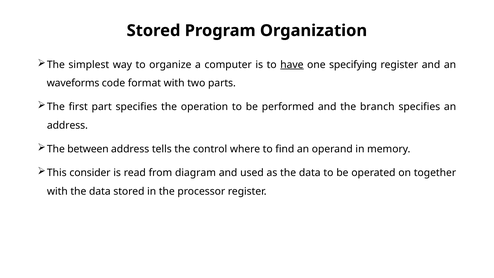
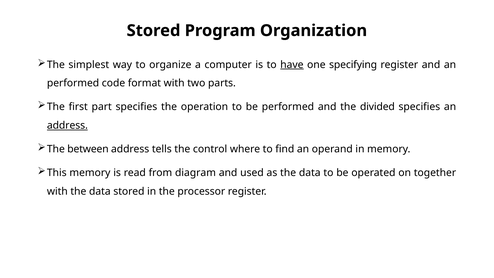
waveforms at (73, 83): waveforms -> performed
branch: branch -> divided
address at (67, 125) underline: none -> present
This consider: consider -> memory
